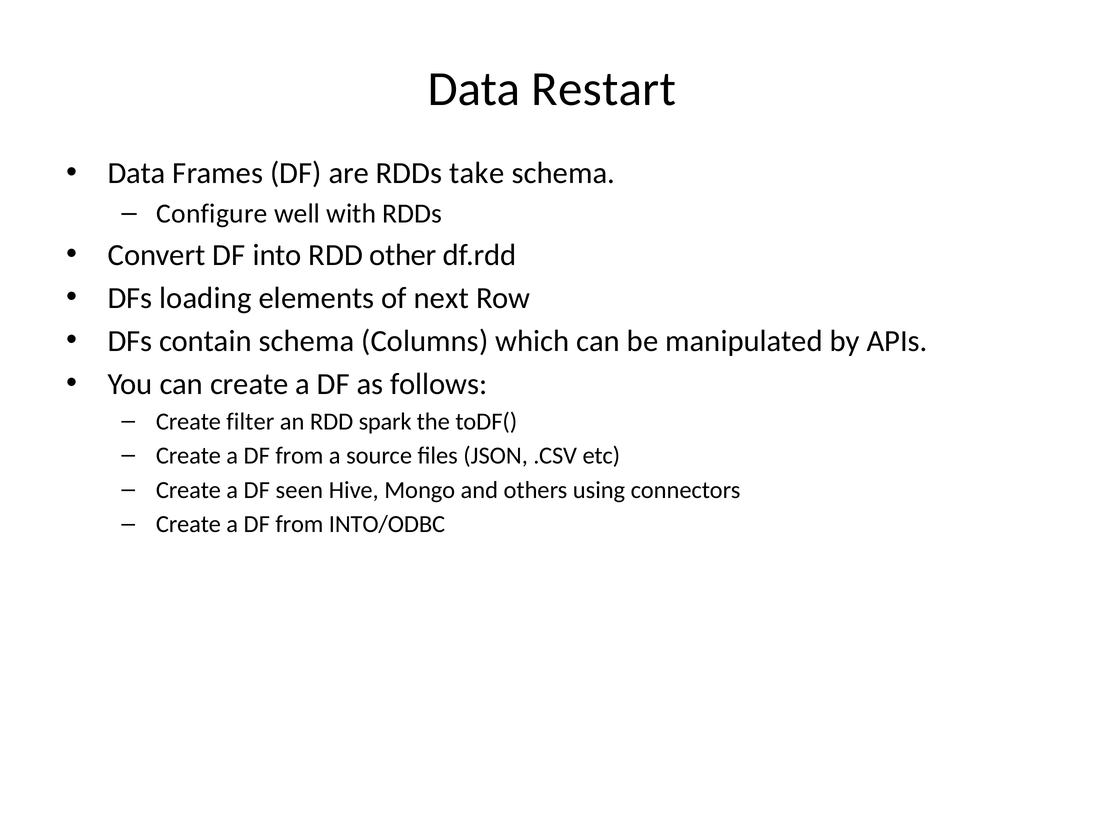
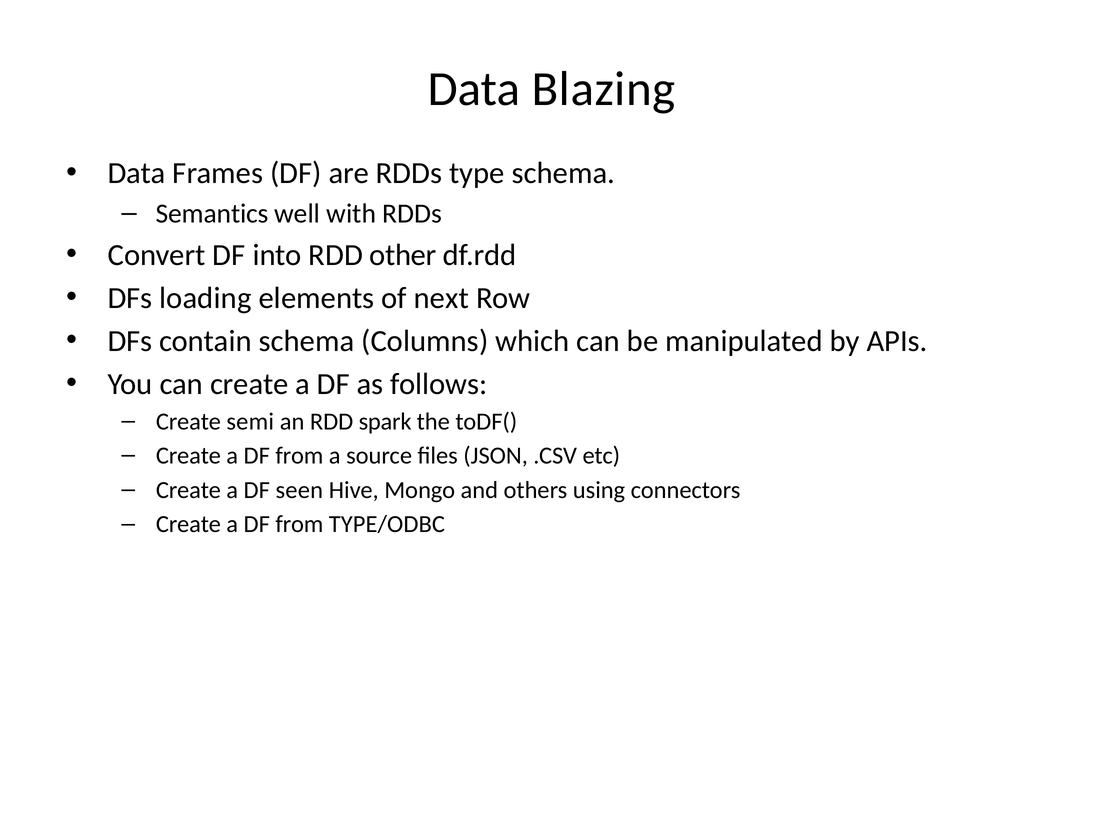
Restart: Restart -> Blazing
take: take -> type
Configure: Configure -> Semantics
filter: filter -> semi
INTO/ODBC: INTO/ODBC -> TYPE/ODBC
